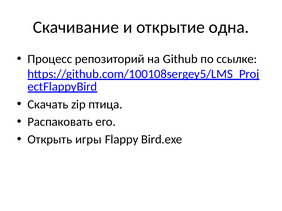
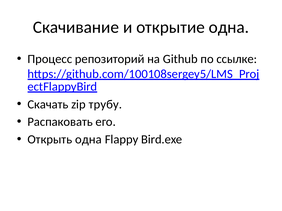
птица: птица -> трубу
Открыть игры: игры -> одна
